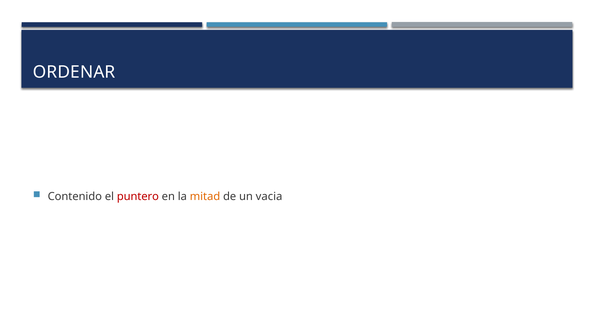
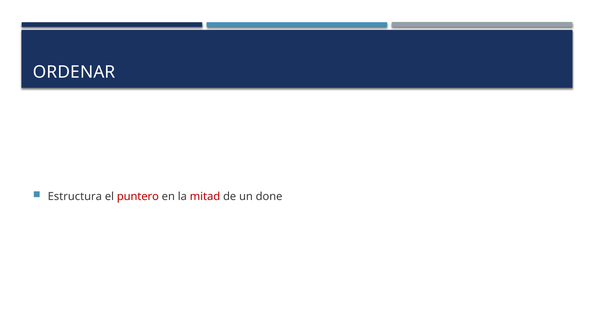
Contenido: Contenido -> Estructura
mitad colour: orange -> red
vacia: vacia -> done
